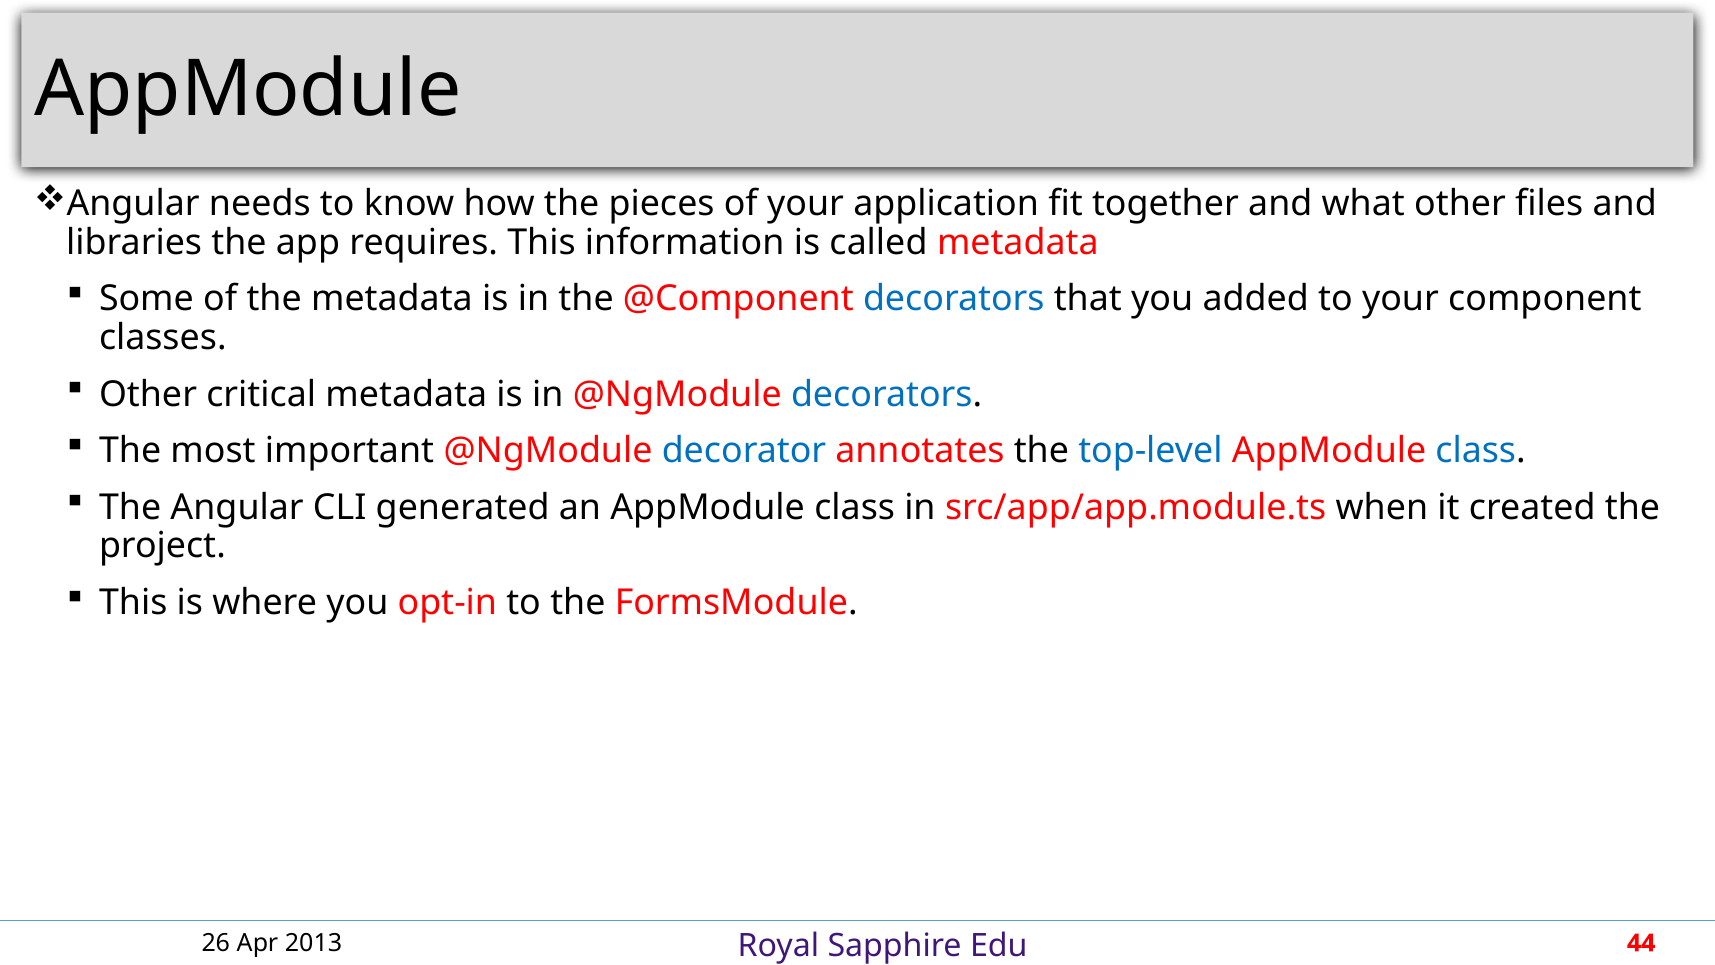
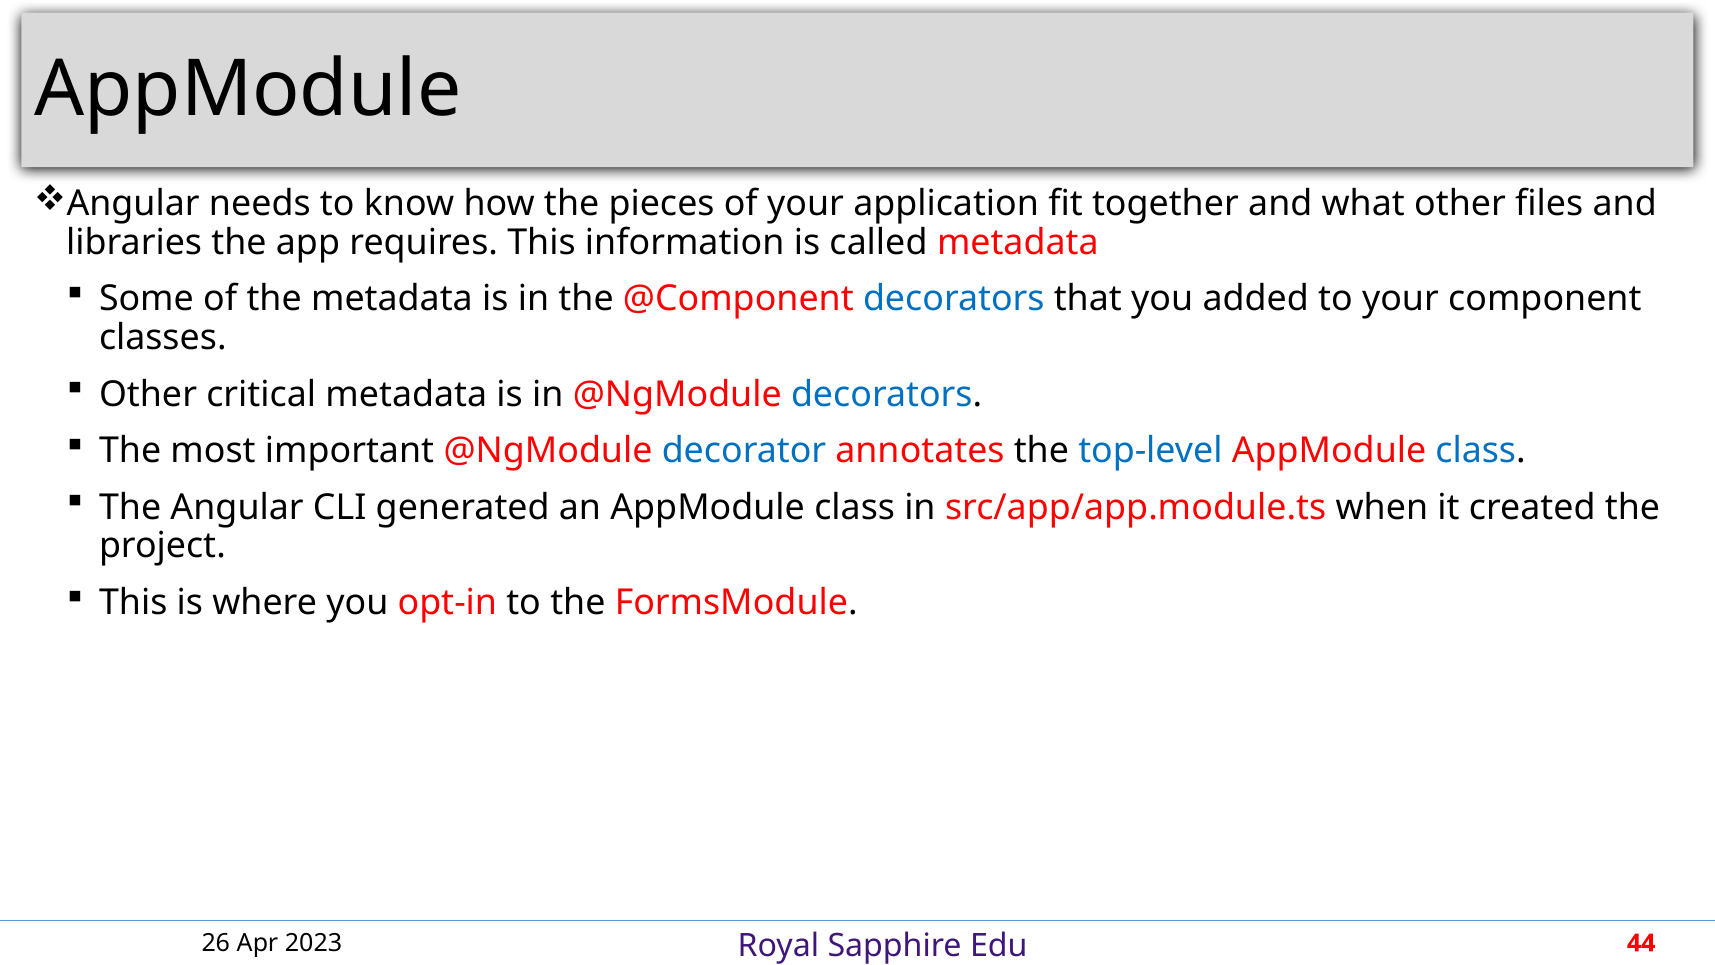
2013: 2013 -> 2023
